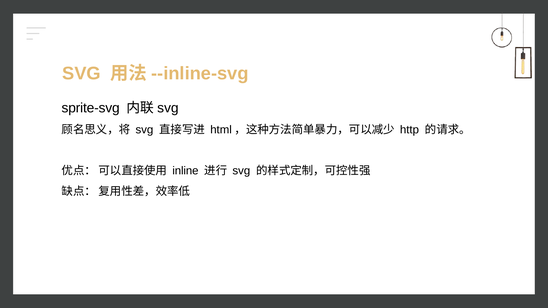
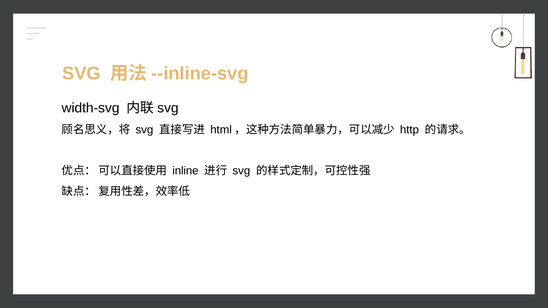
sprite-svg: sprite-svg -> width-svg
